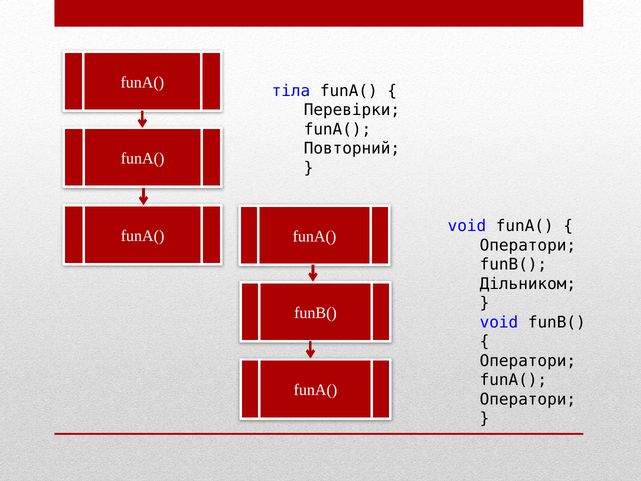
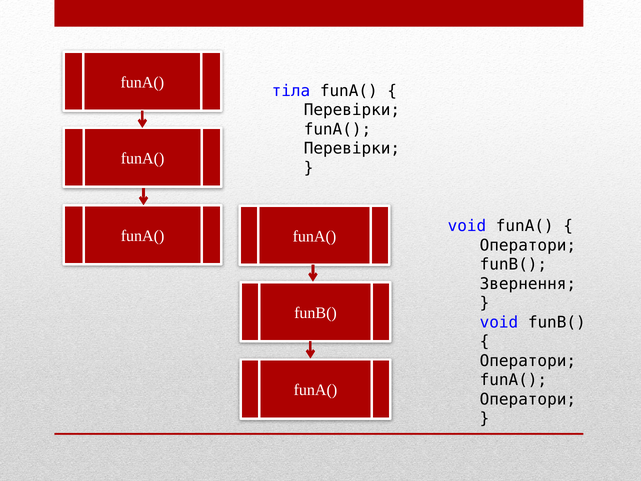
Повторний at (352, 149): Повторний -> Перевірки
Дільником: Дільником -> Звернення
